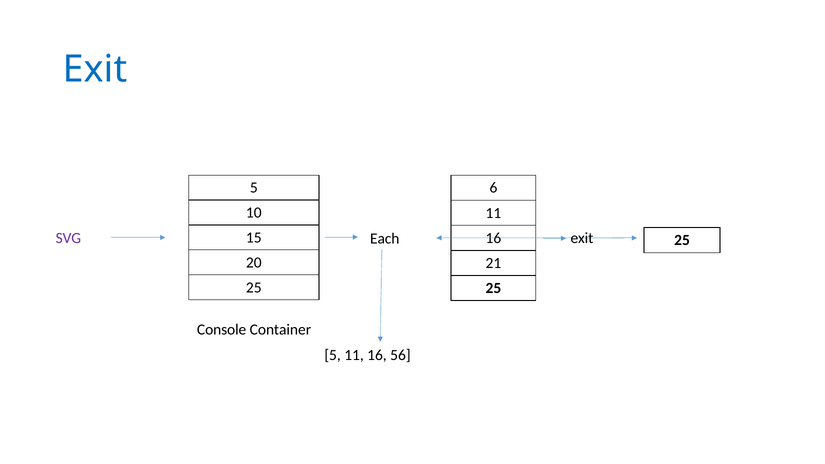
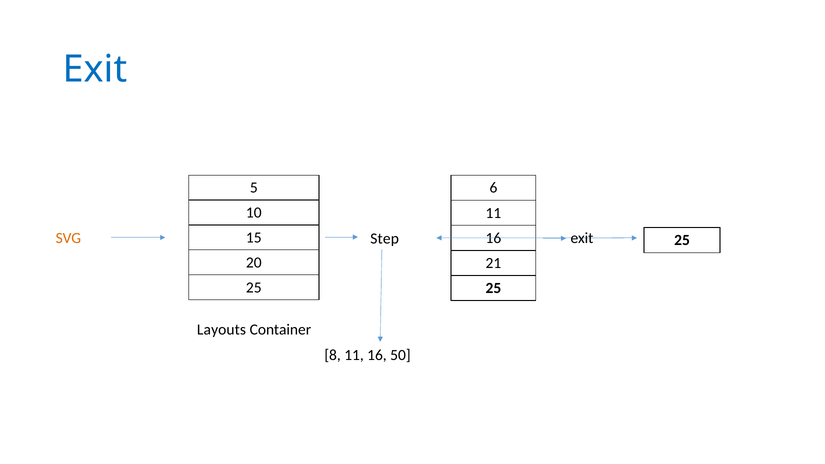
SVG colour: purple -> orange
Each: Each -> Step
Console: Console -> Layouts
5 at (333, 355): 5 -> 8
56: 56 -> 50
